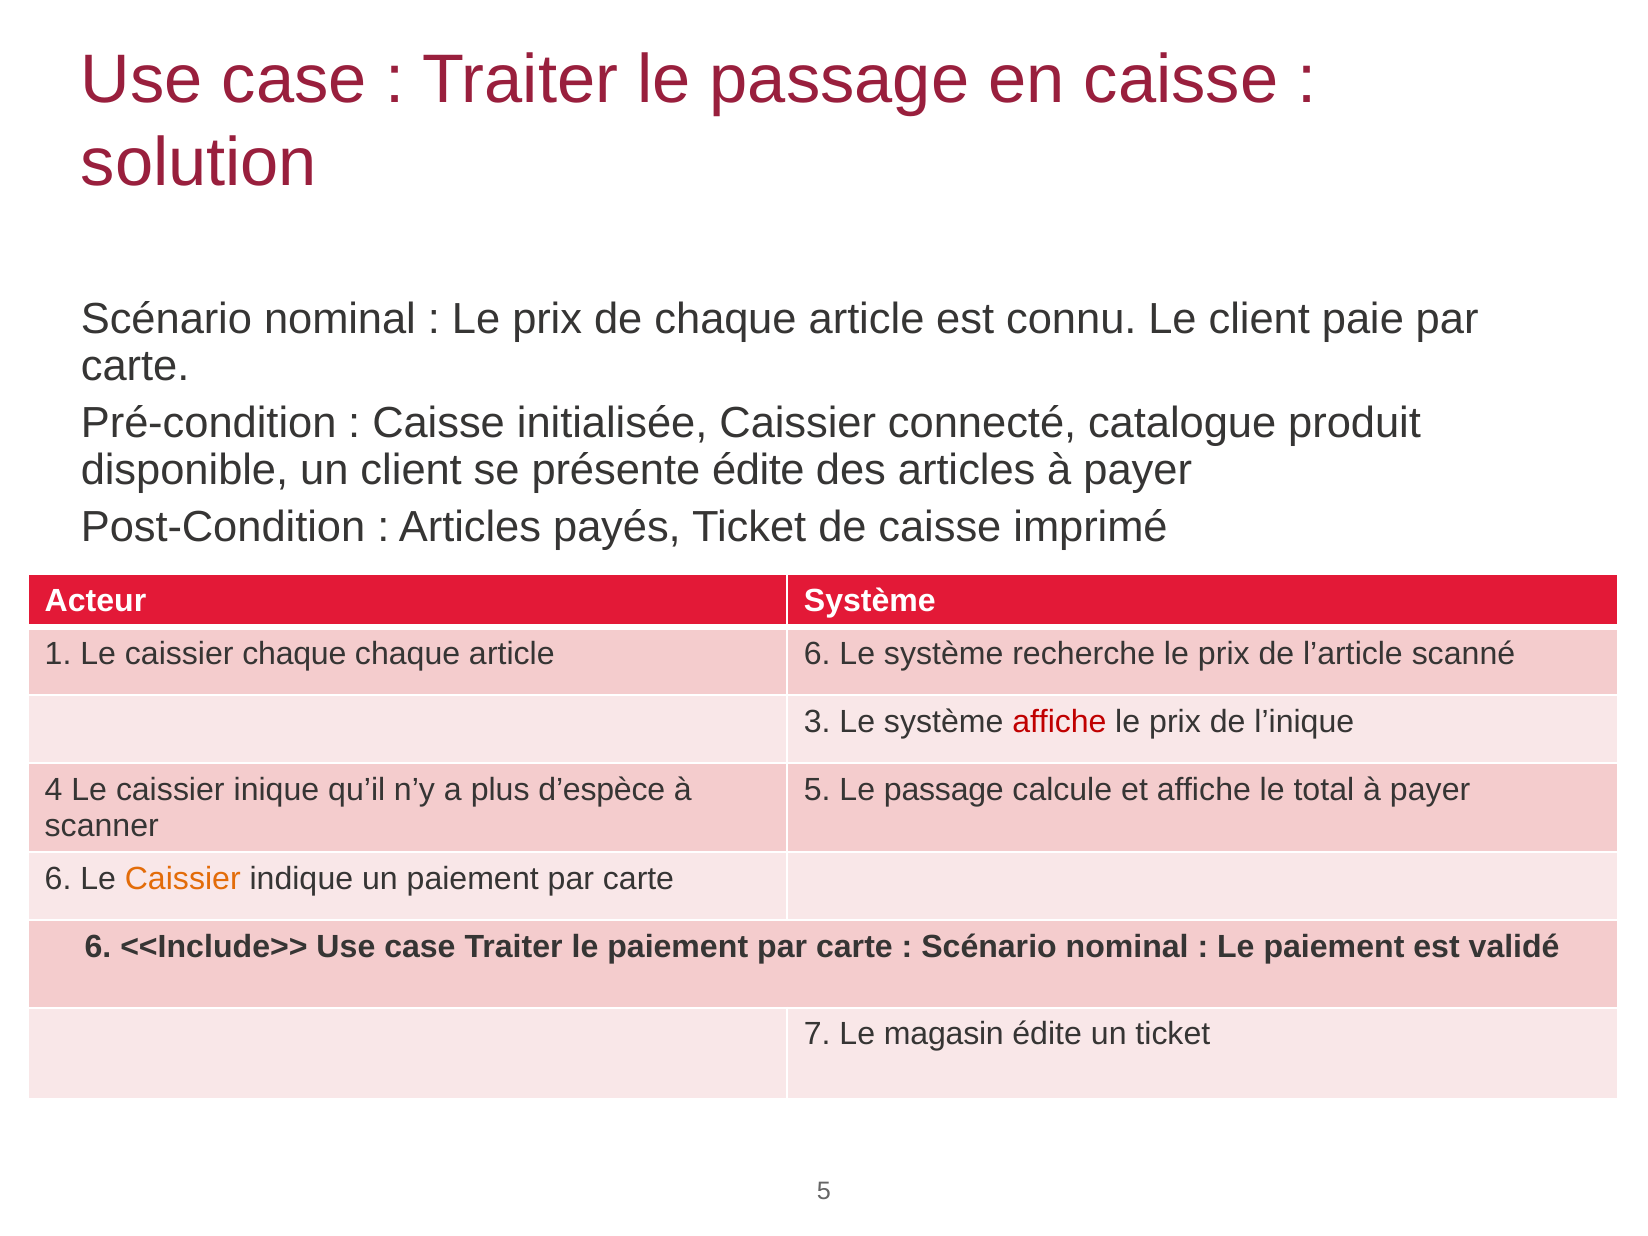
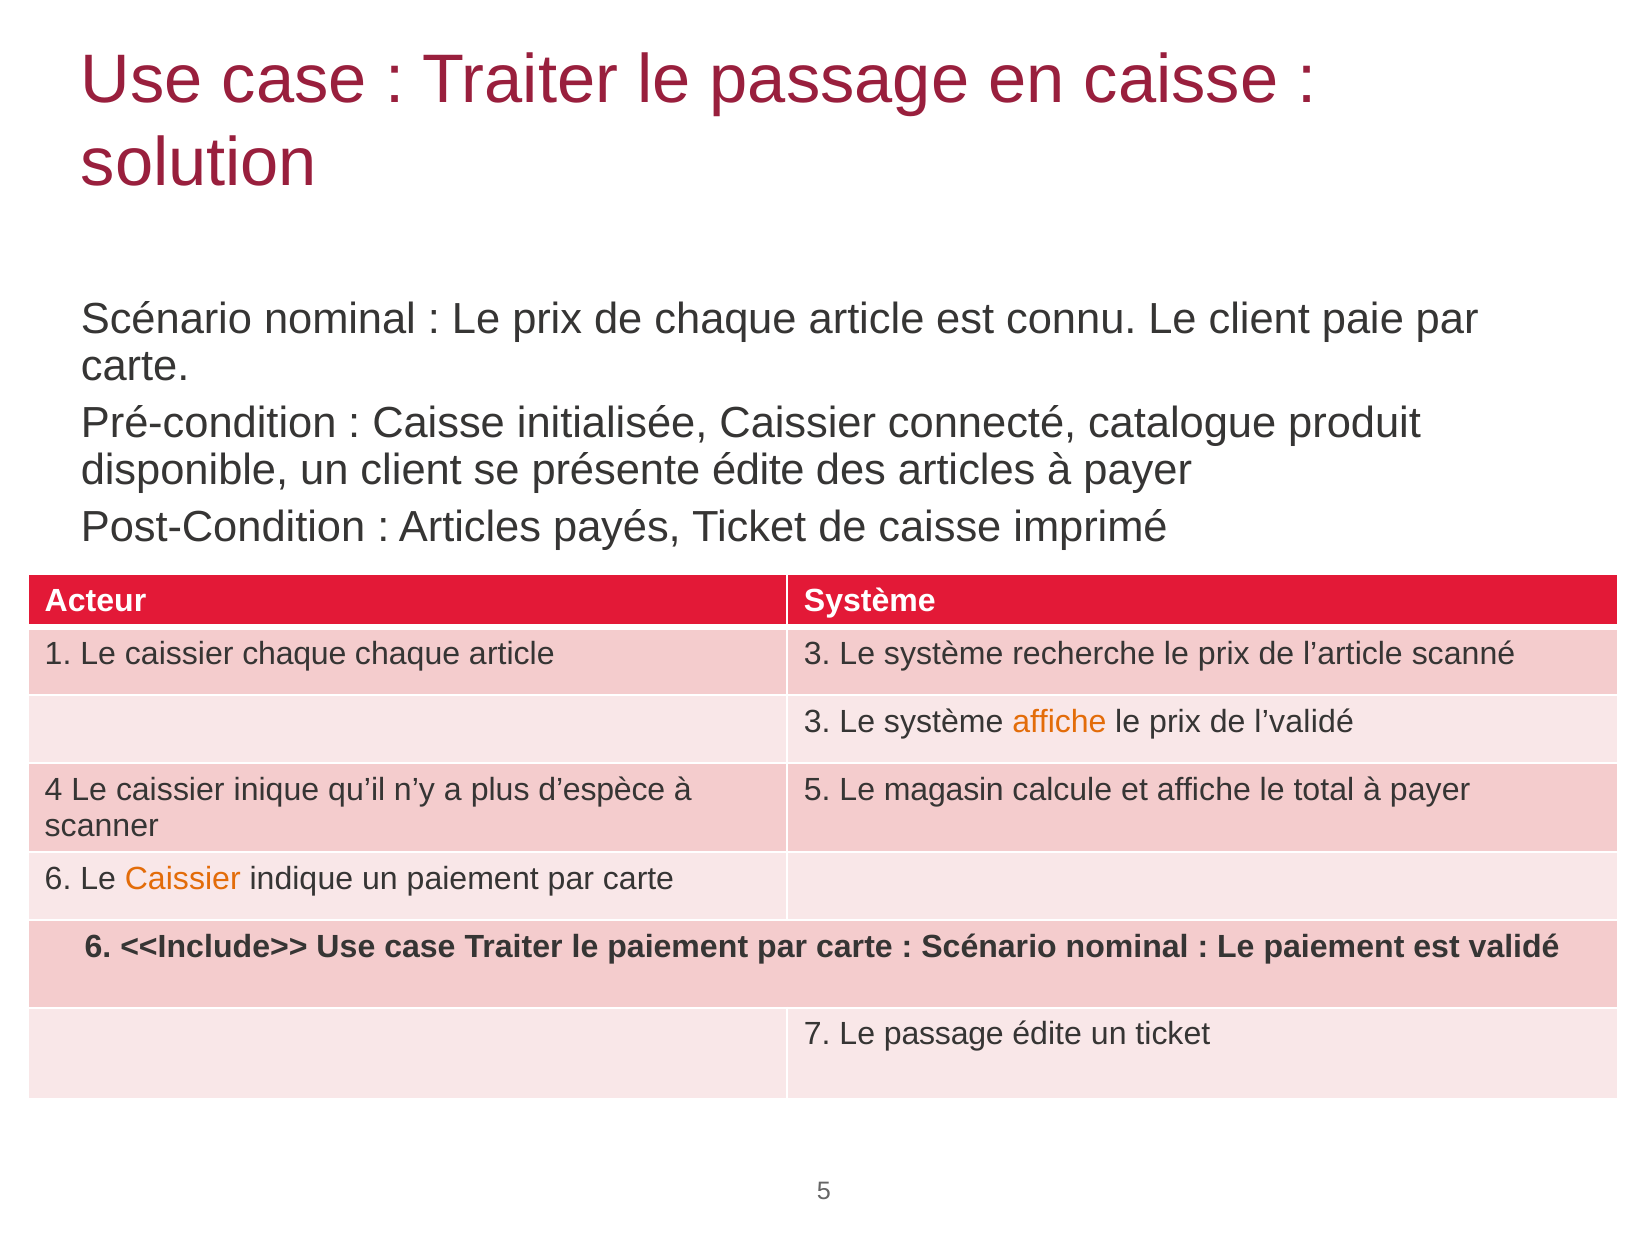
article 6: 6 -> 3
affiche at (1059, 722) colour: red -> orange
l’inique: l’inique -> l’validé
5 Le passage: passage -> magasin
7 Le magasin: magasin -> passage
